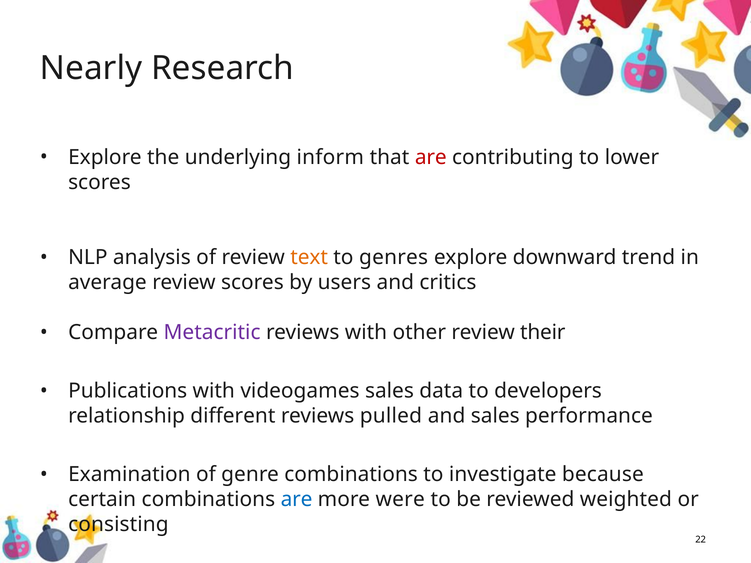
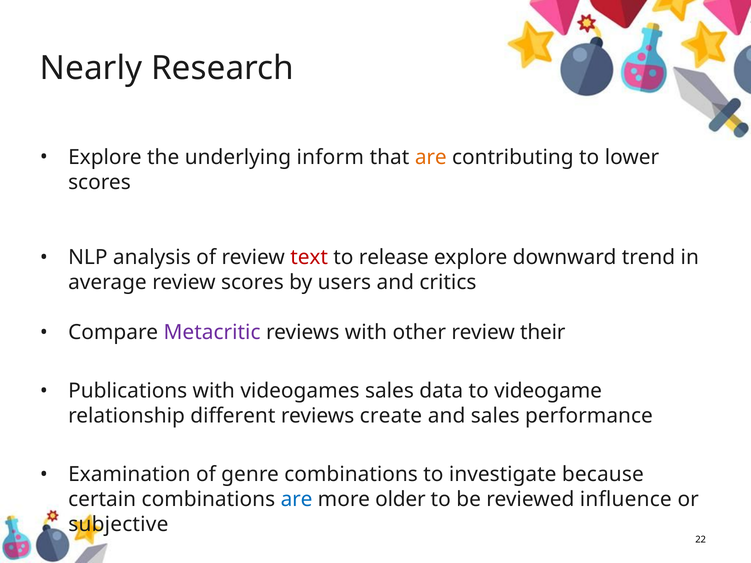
are at (431, 157) colour: red -> orange
text colour: orange -> red
genres: genres -> release
developers: developers -> videogame
pulled: pulled -> create
were: were -> older
weighted: weighted -> influence
consisting: consisting -> subjective
